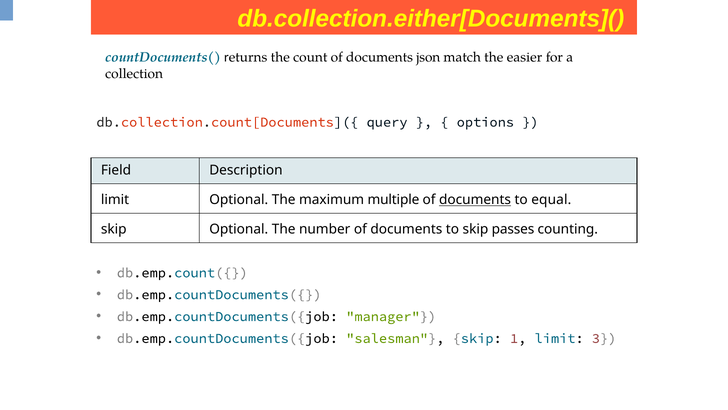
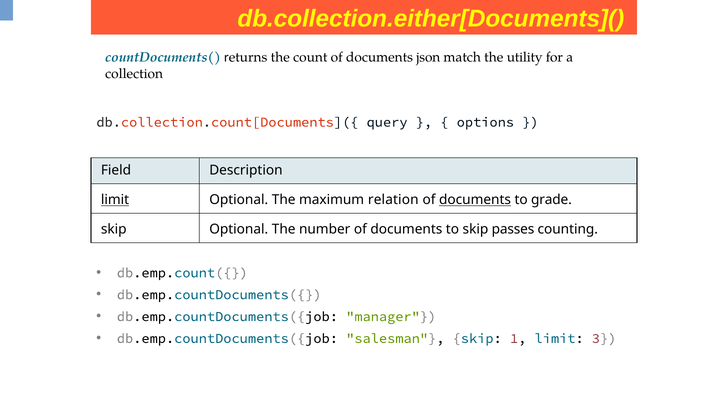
easier: easier -> utility
limit at (115, 200) underline: none -> present
multiple: multiple -> relation
equal: equal -> grade
